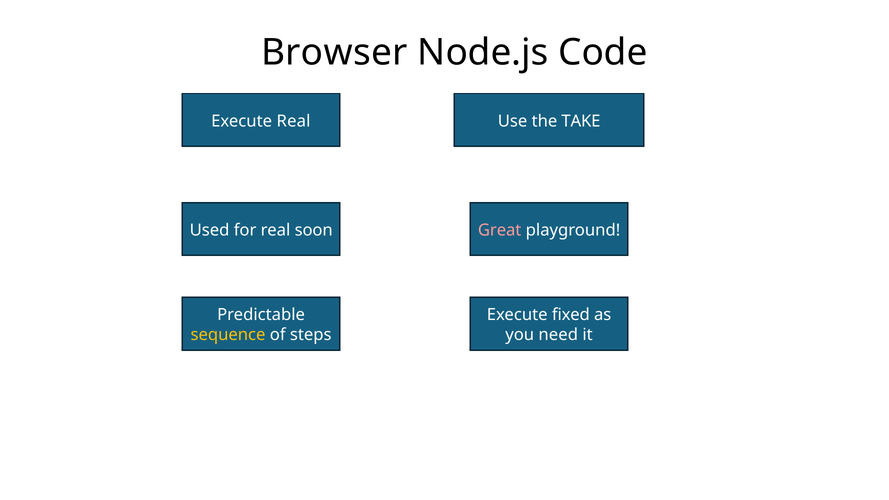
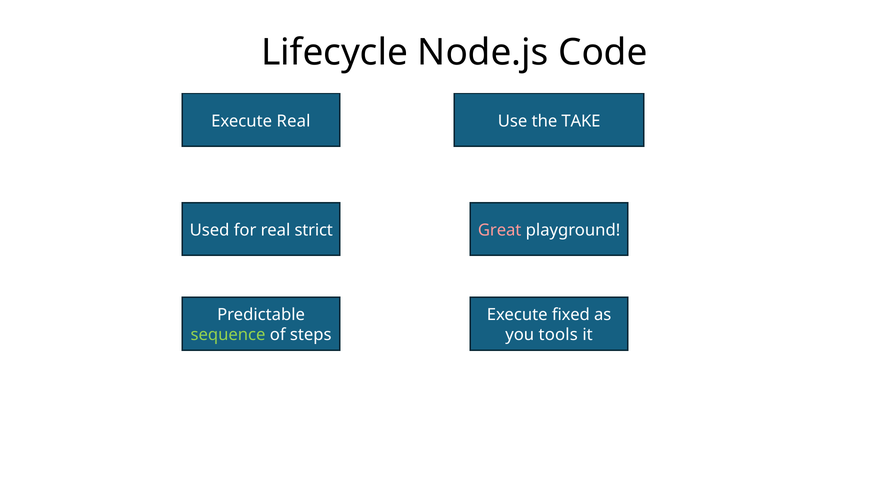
Browser: Browser -> Lifecycle
soon: soon -> strict
sequence colour: yellow -> light green
need: need -> tools
